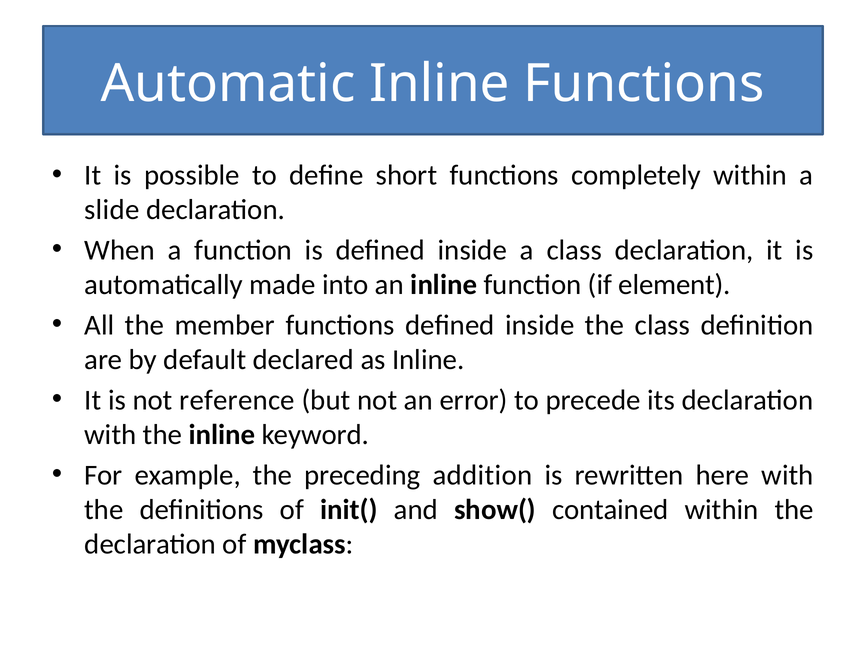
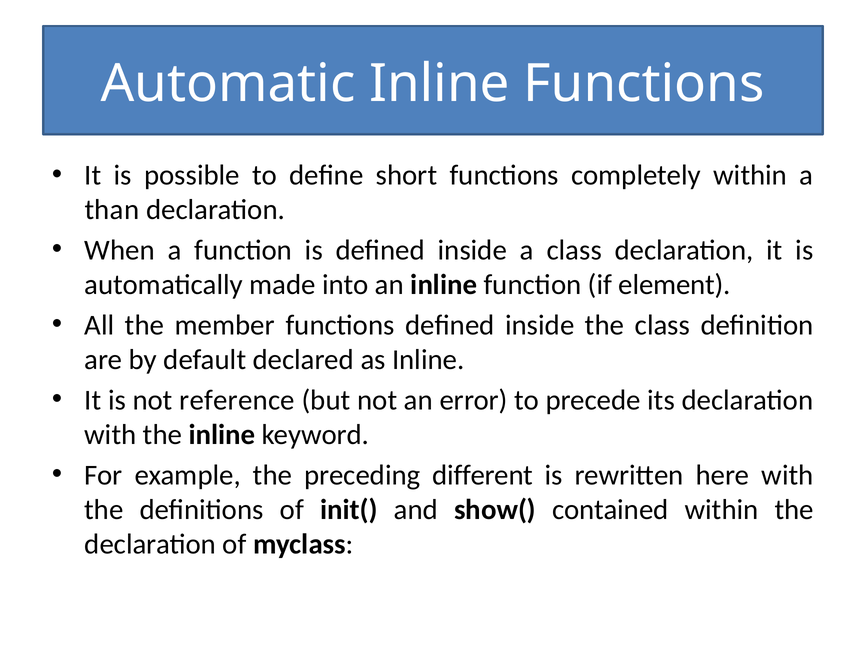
slide: slide -> than
addition: addition -> different
